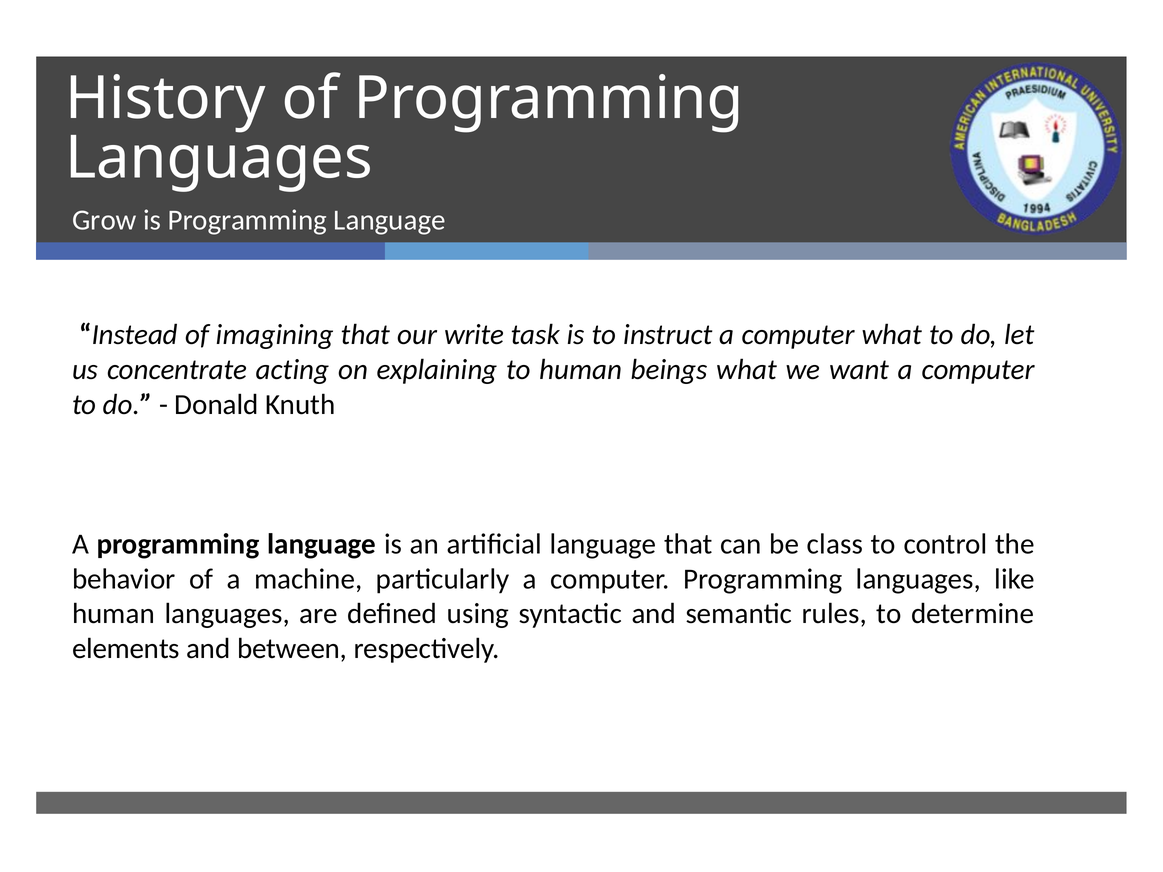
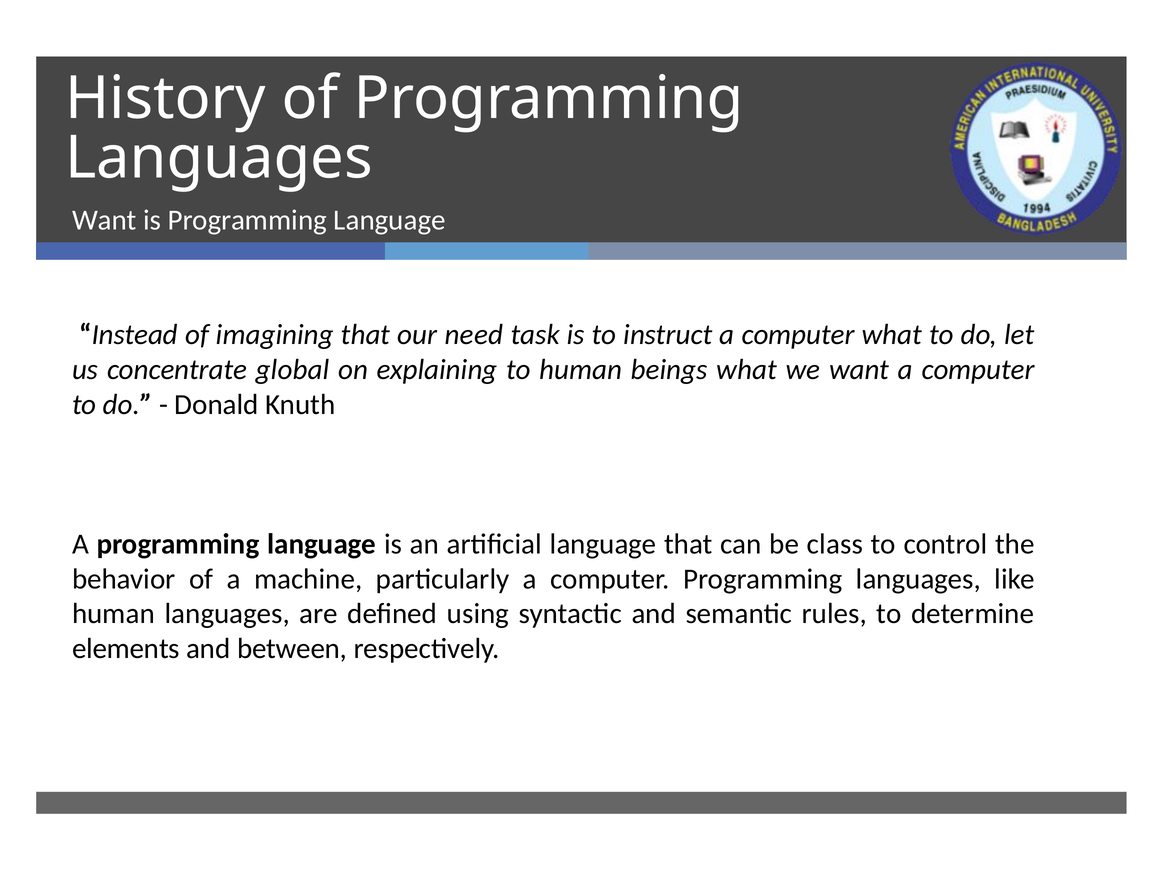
Grow at (104, 220): Grow -> Want
write: write -> need
acting: acting -> global
